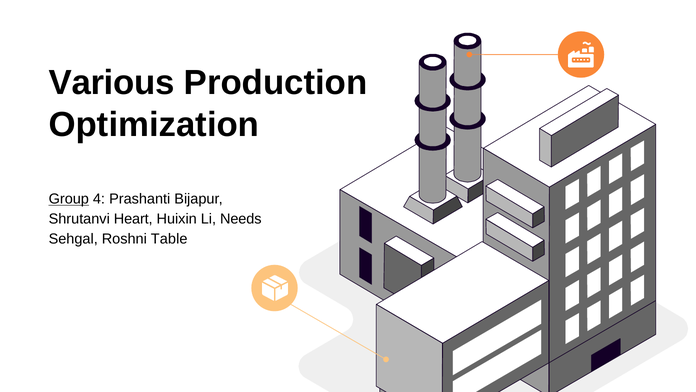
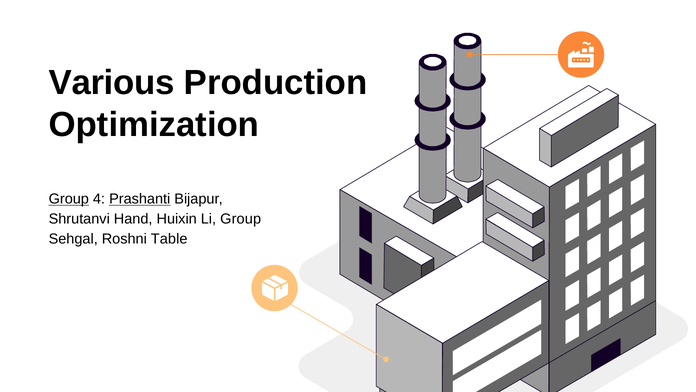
Prashanti underline: none -> present
Heart: Heart -> Hand
Li Needs: Needs -> Group
